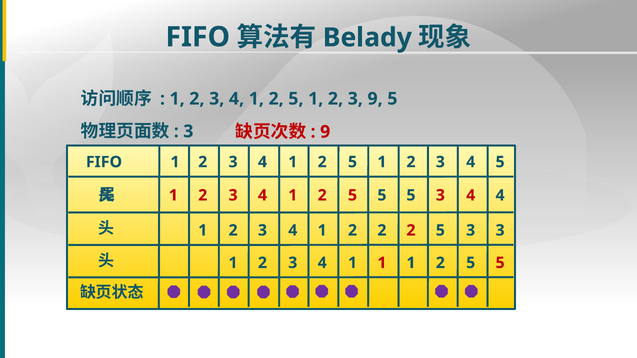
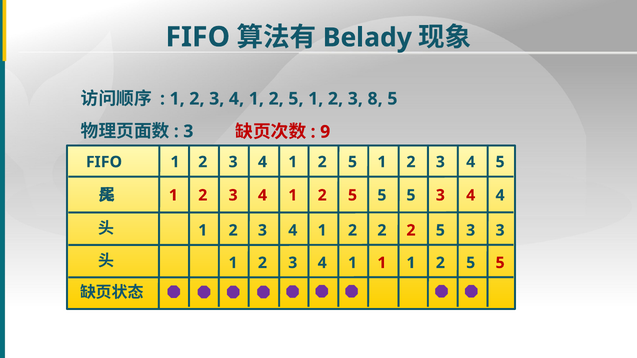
3 9: 9 -> 8
